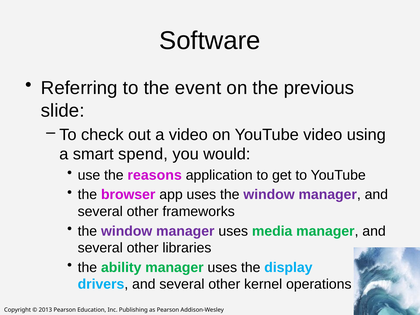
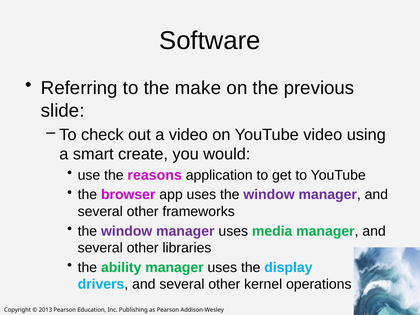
event: event -> make
spend: spend -> create
